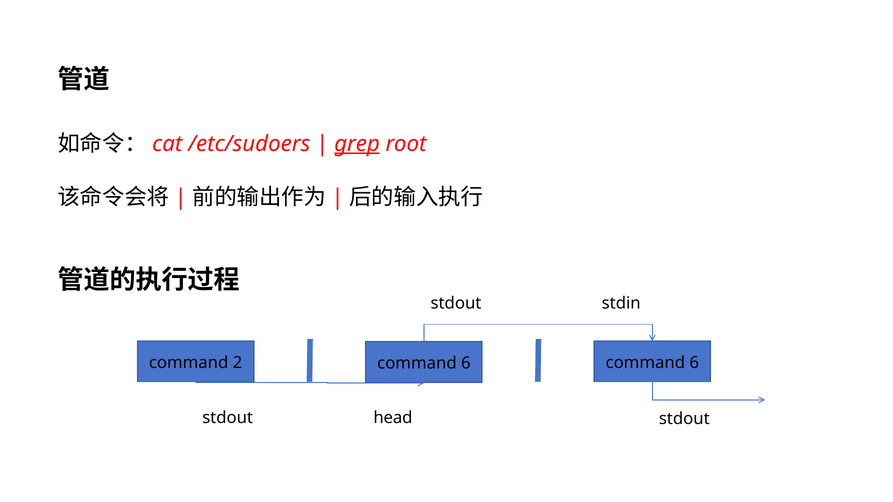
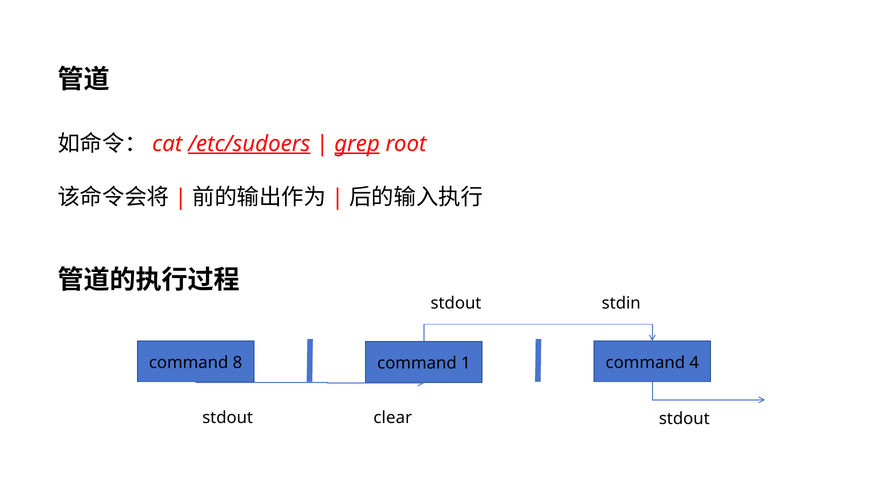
/etc/sudoers underline: none -> present
2: 2 -> 8
6 at (466, 363): 6 -> 1
6 at (694, 363): 6 -> 4
head: head -> clear
